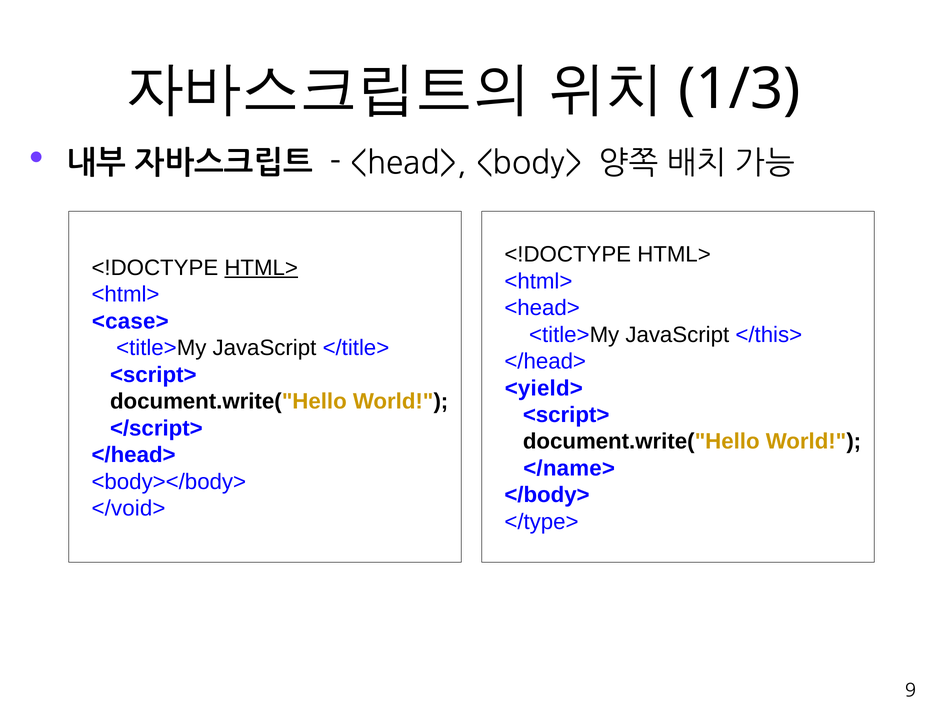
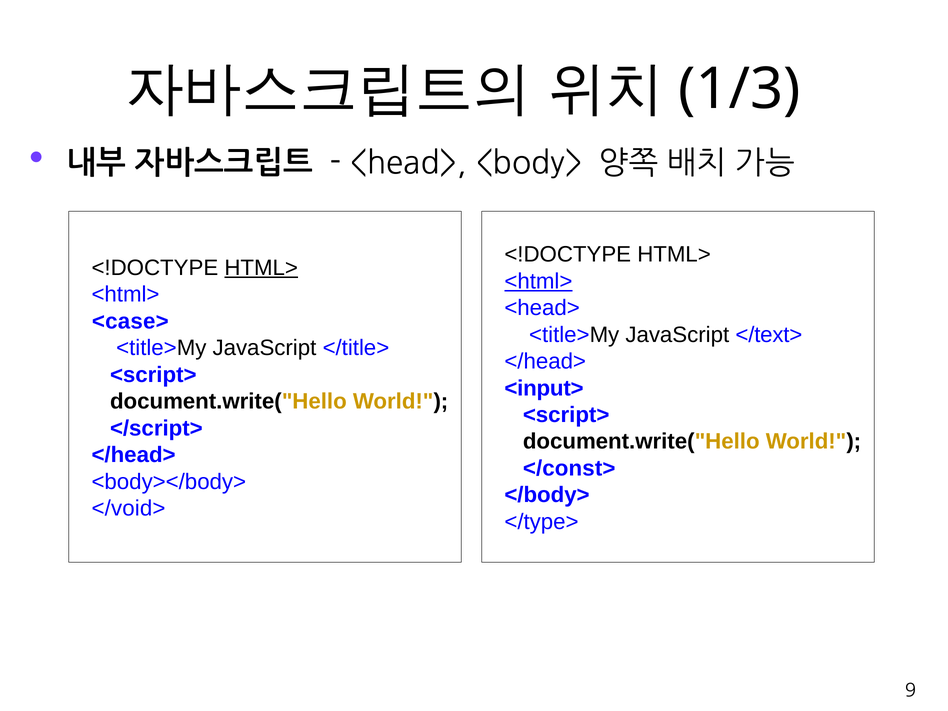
<html> at (538, 281) underline: none -> present
</this>: </this> -> </text>
<yield>: <yield> -> <input>
</name>: </name> -> </const>
